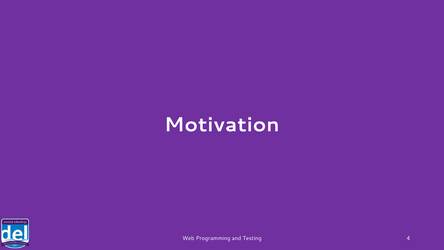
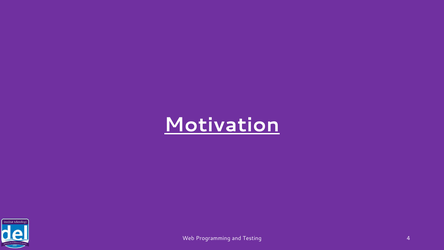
Motivation underline: none -> present
